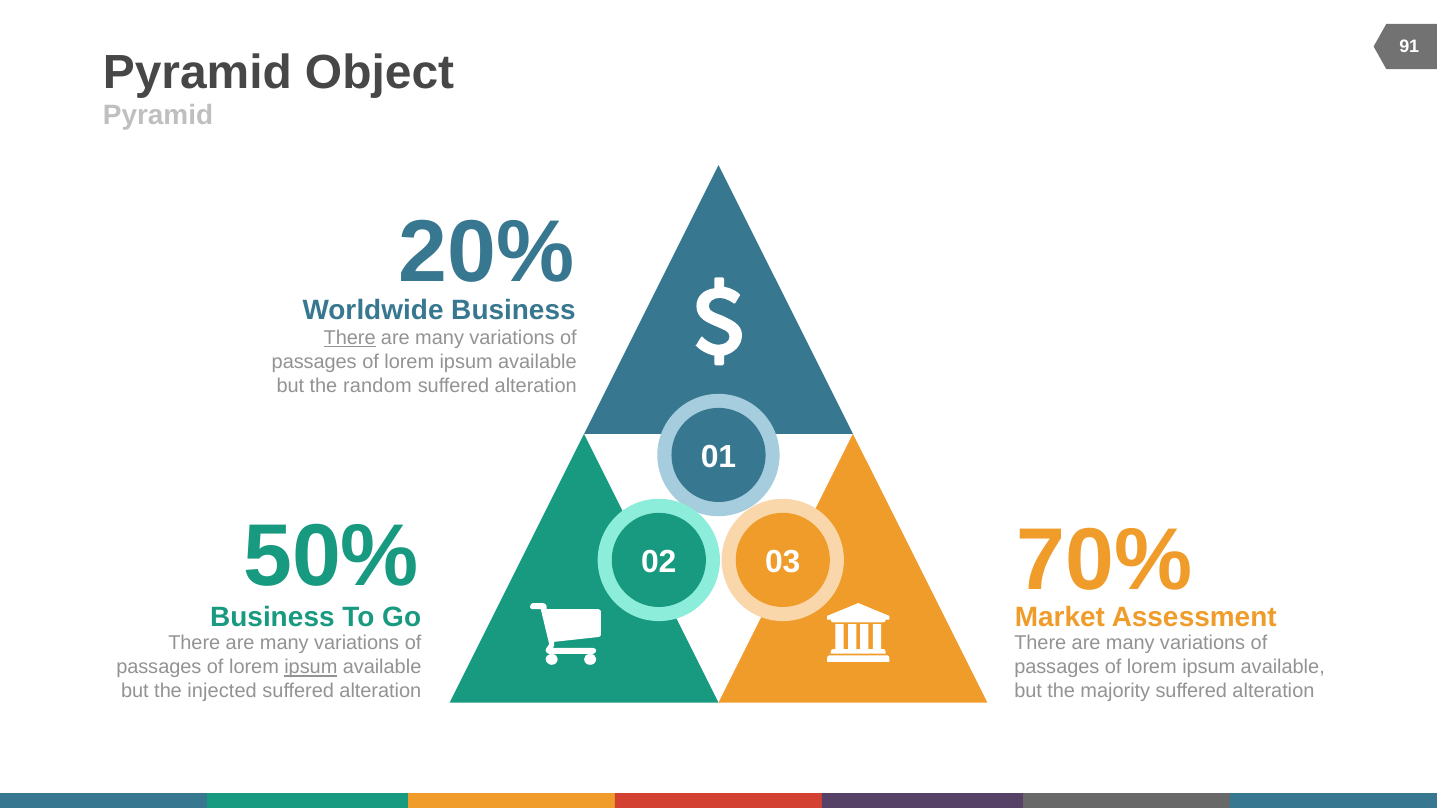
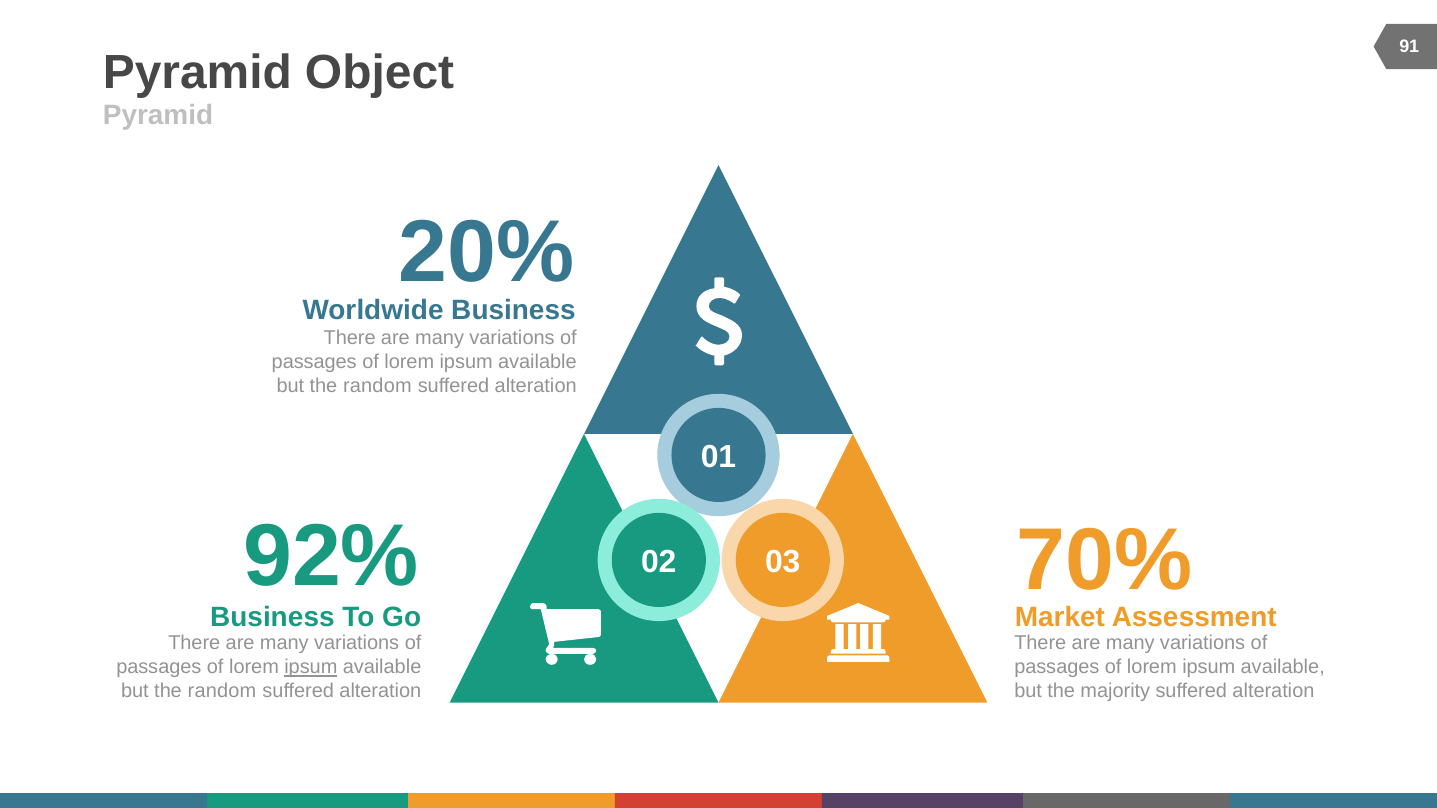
There at (350, 338) underline: present -> none
50%: 50% -> 92%
injected at (222, 692): injected -> random
